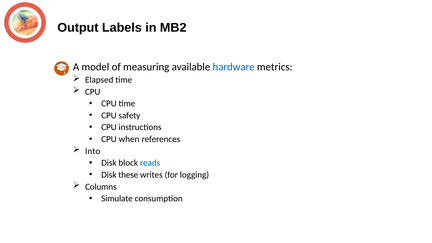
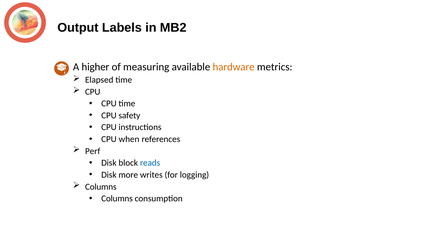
model: model -> higher
hardware colour: blue -> orange
Into: Into -> Perf
these: these -> more
Simulate at (117, 199): Simulate -> Columns
